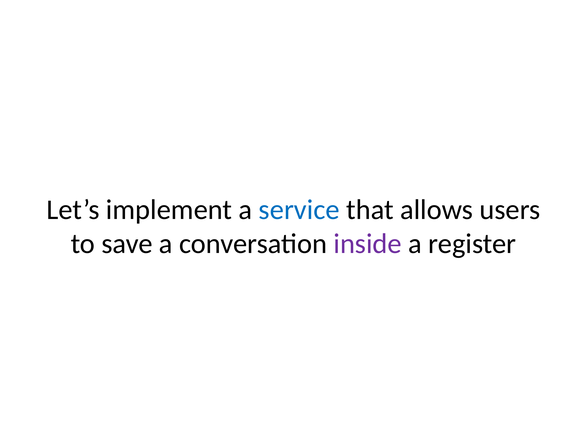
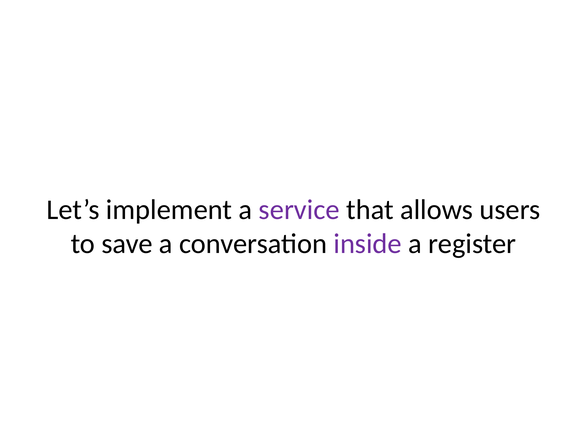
service colour: blue -> purple
